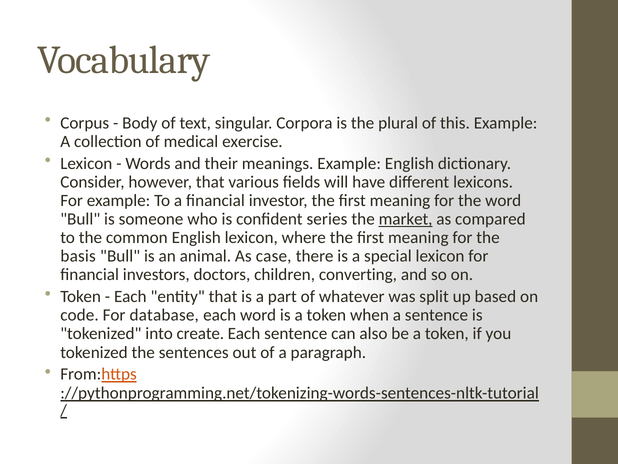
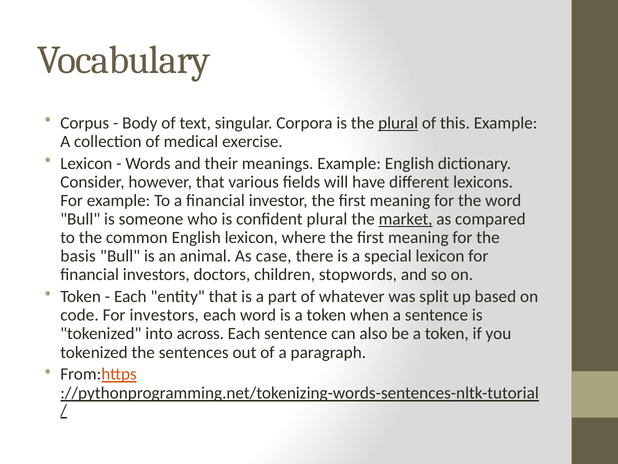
plural at (398, 123) underline: none -> present
confident series: series -> plural
converting: converting -> stopwords
For database: database -> investors
create: create -> across
